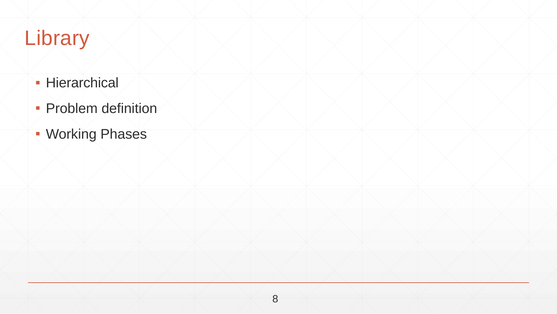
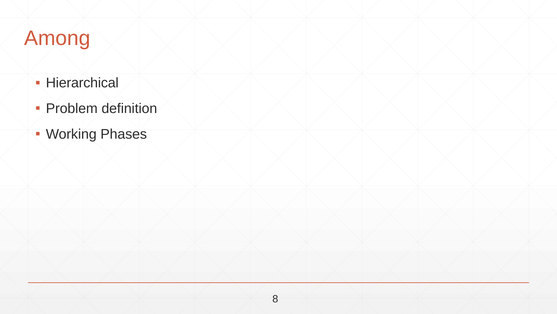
Library: Library -> Among
